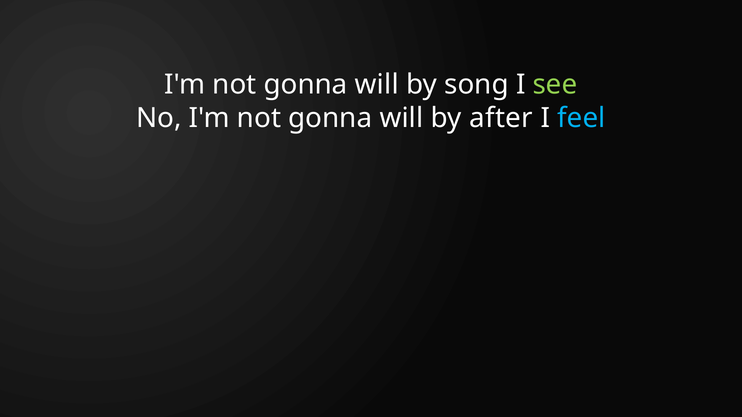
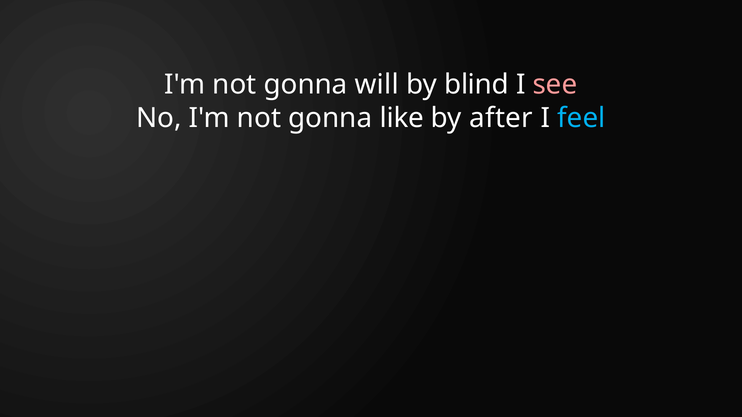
song: song -> blind
see colour: light green -> pink
will at (402, 118): will -> like
